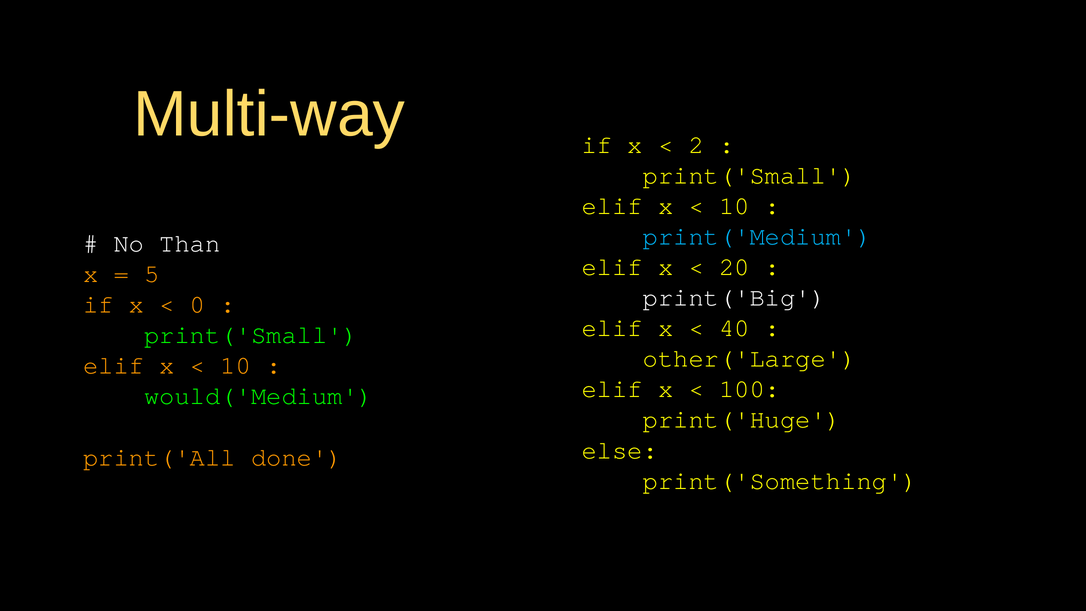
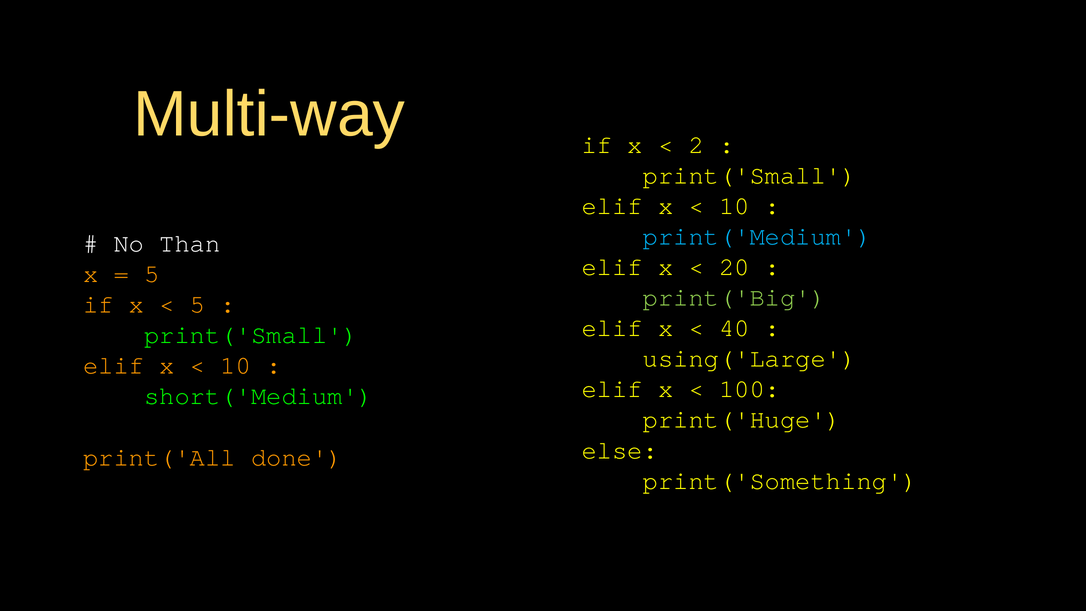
print('Big colour: white -> light green
0 at (198, 304): 0 -> 5
other('Large: other('Large -> using('Large
would('Medium: would('Medium -> short('Medium
